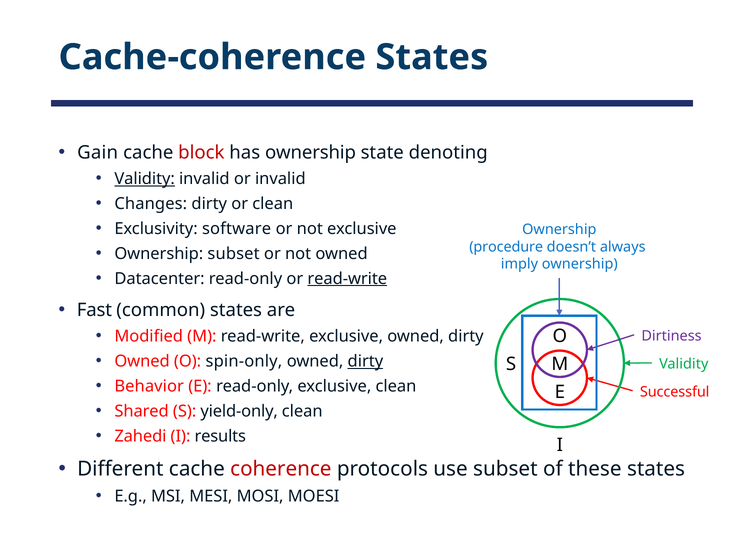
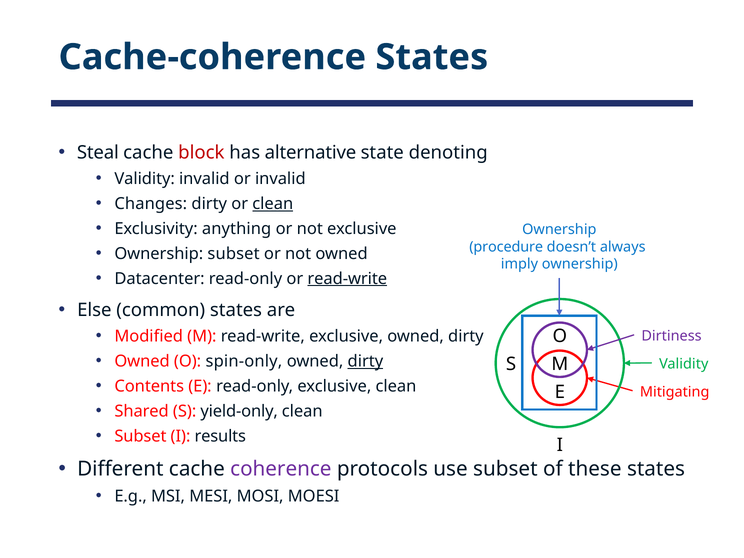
Gain: Gain -> Steal
has ownership: ownership -> alternative
Validity at (145, 179) underline: present -> none
clean at (273, 204) underline: none -> present
software: software -> anything
Fast: Fast -> Else
Behavior: Behavior -> Contents
Successful: Successful -> Mitigating
Zahedi at (140, 436): Zahedi -> Subset
coherence colour: red -> purple
